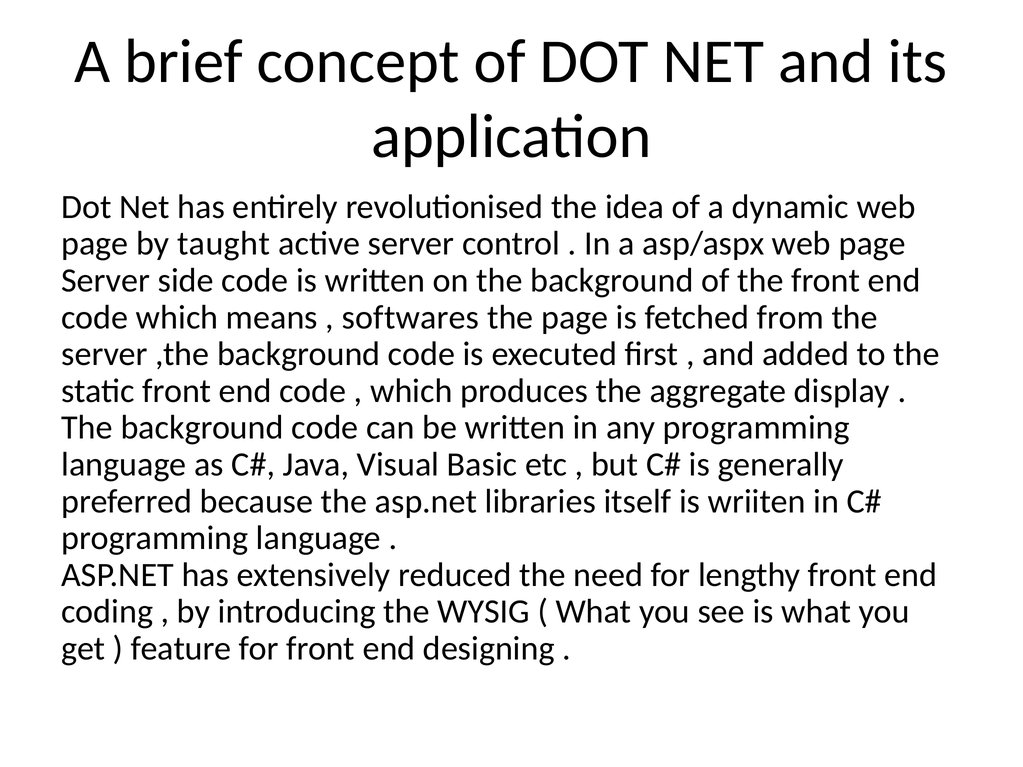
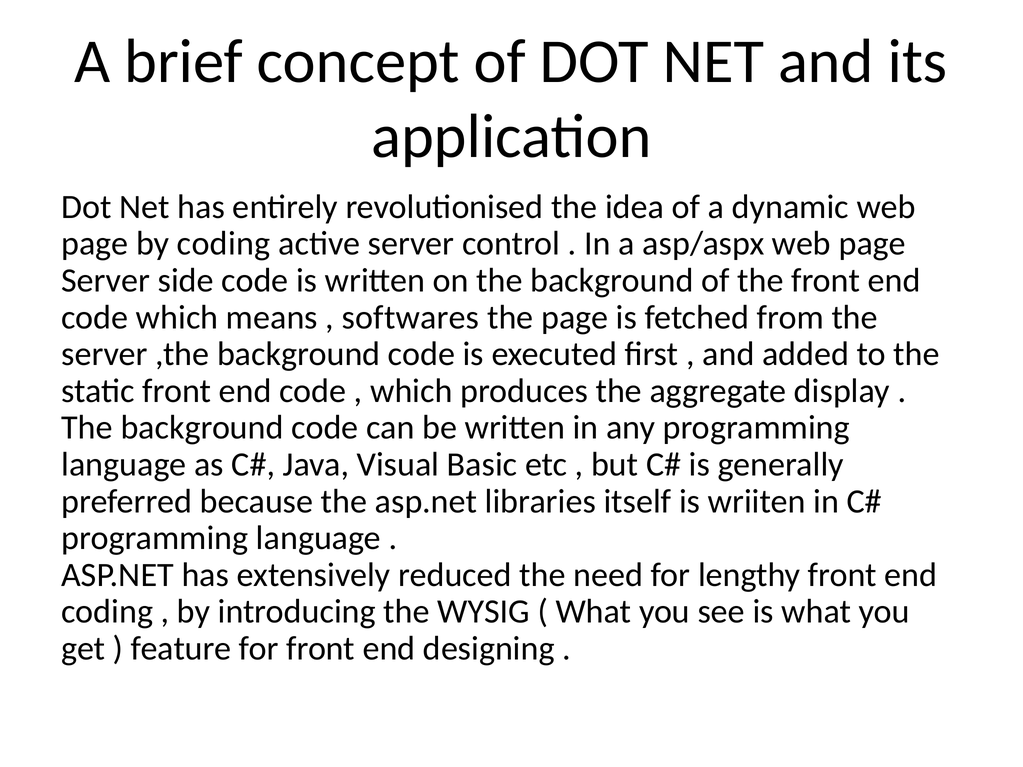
by taught: taught -> coding
